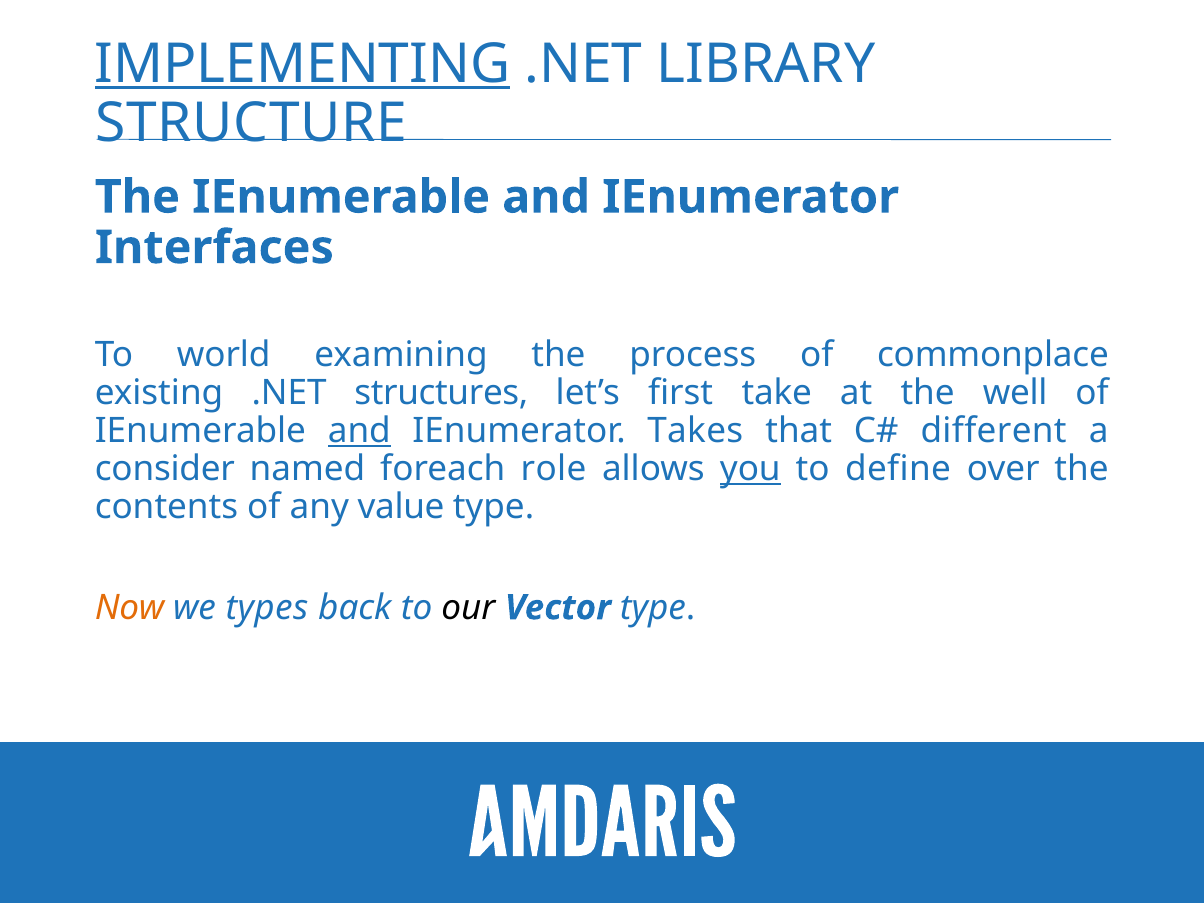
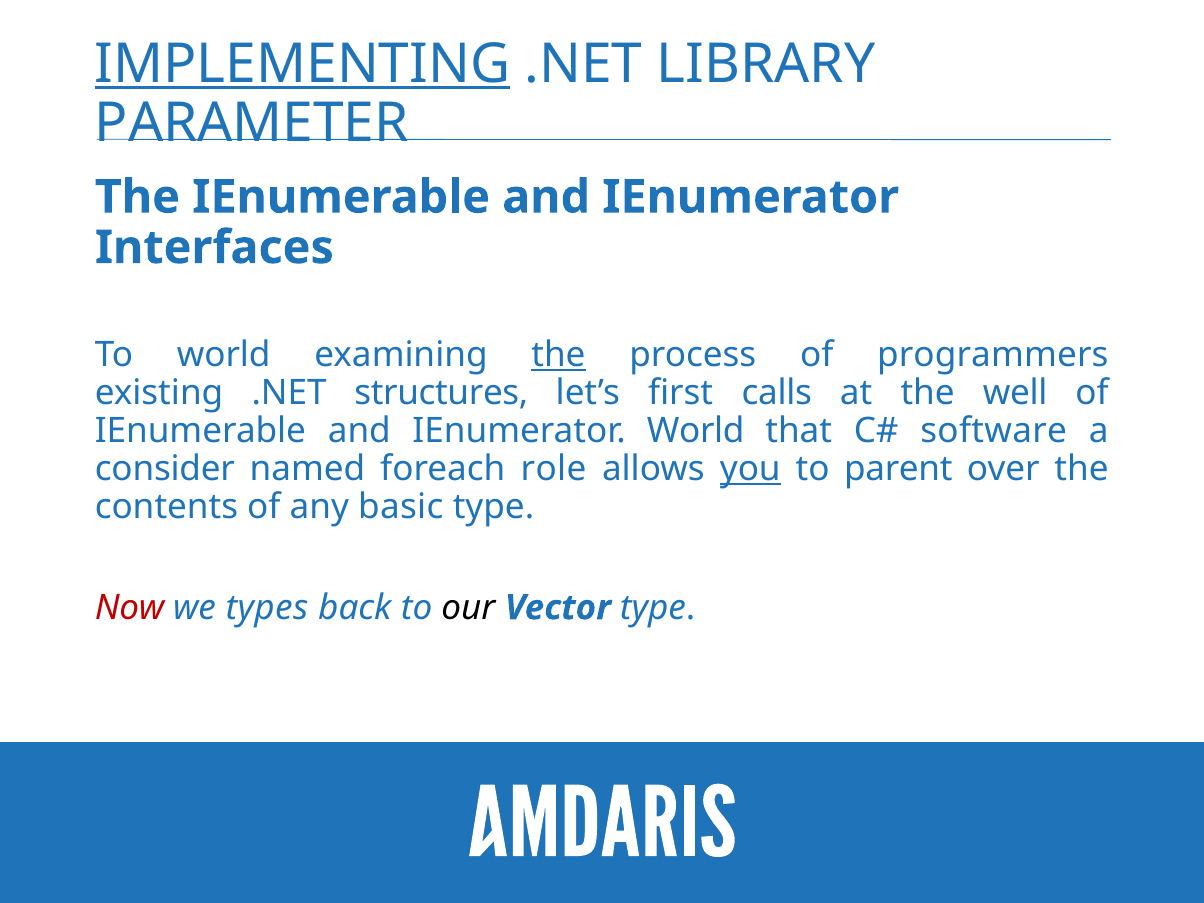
STRUCTURE: STRUCTURE -> PARAMETER
the at (558, 355) underline: none -> present
commonplace: commonplace -> programmers
take: take -> calls
and at (359, 431) underline: present -> none
IEnumerator Takes: Takes -> World
different: different -> software
define: define -> parent
value: value -> basic
Now colour: orange -> red
